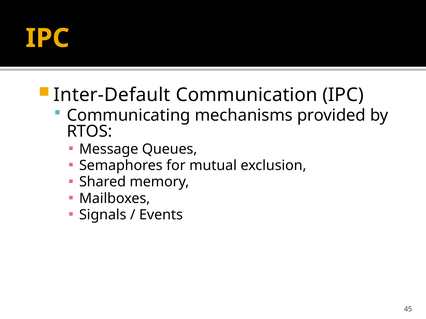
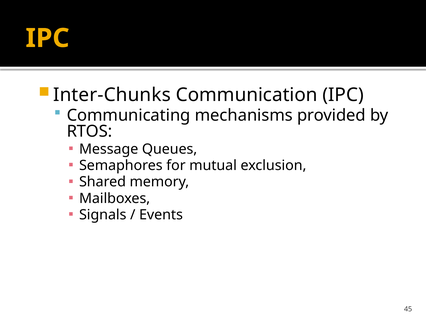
Inter-Default: Inter-Default -> Inter-Chunks
